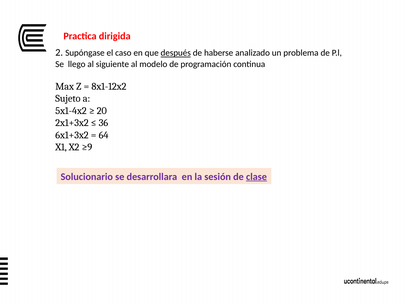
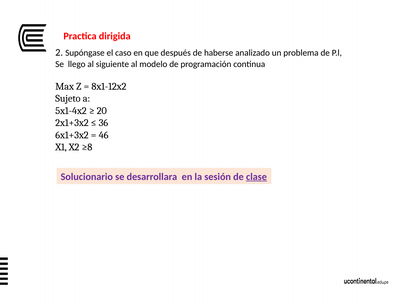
después underline: present -> none
64: 64 -> 46
≥9: ≥9 -> ≥8
